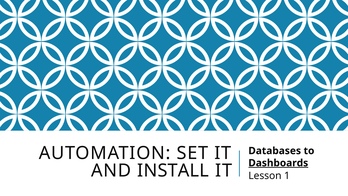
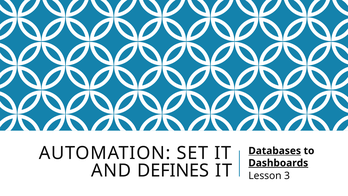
Databases underline: none -> present
INSTALL: INSTALL -> DEFINES
1: 1 -> 3
